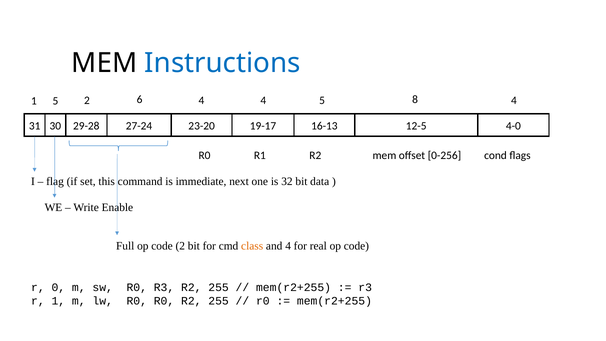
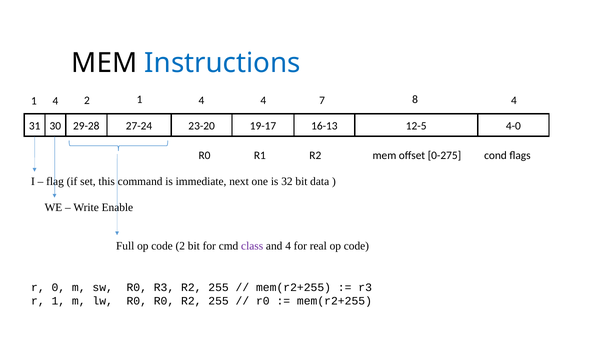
4 5: 5 -> 7
1 5: 5 -> 4
2 6: 6 -> 1
0-256: 0-256 -> 0-275
class colour: orange -> purple
